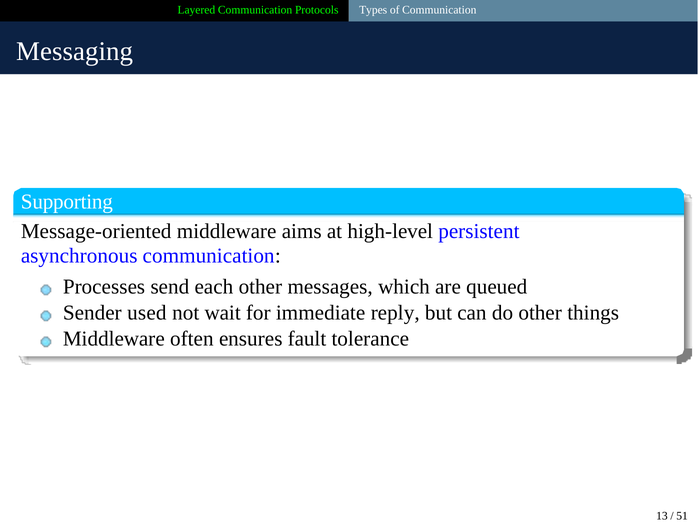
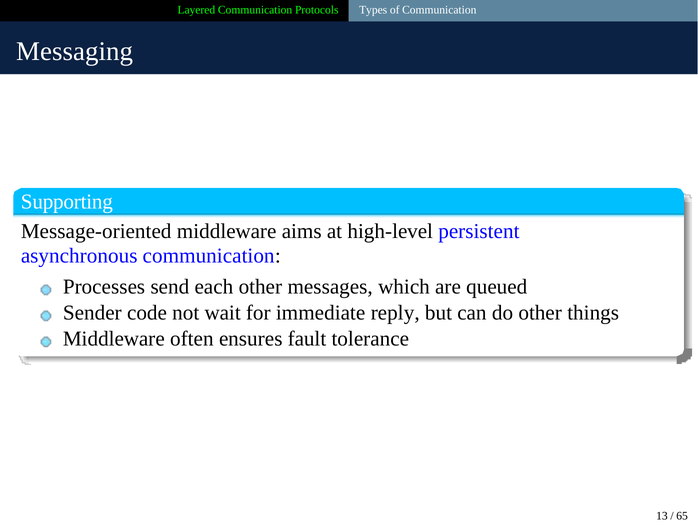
used: used -> code
51: 51 -> 65
